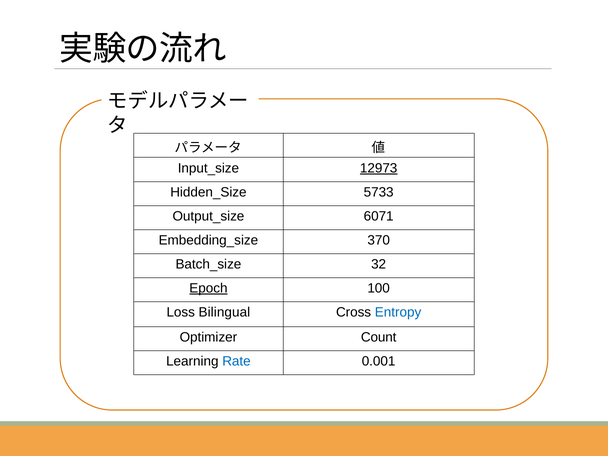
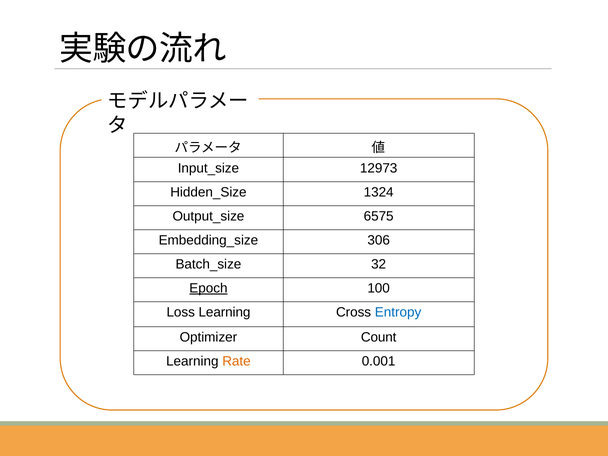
12973 underline: present -> none
5733: 5733 -> 1324
6071: 6071 -> 6575
370: 370 -> 306
Loss Bilingual: Bilingual -> Learning
Rate colour: blue -> orange
